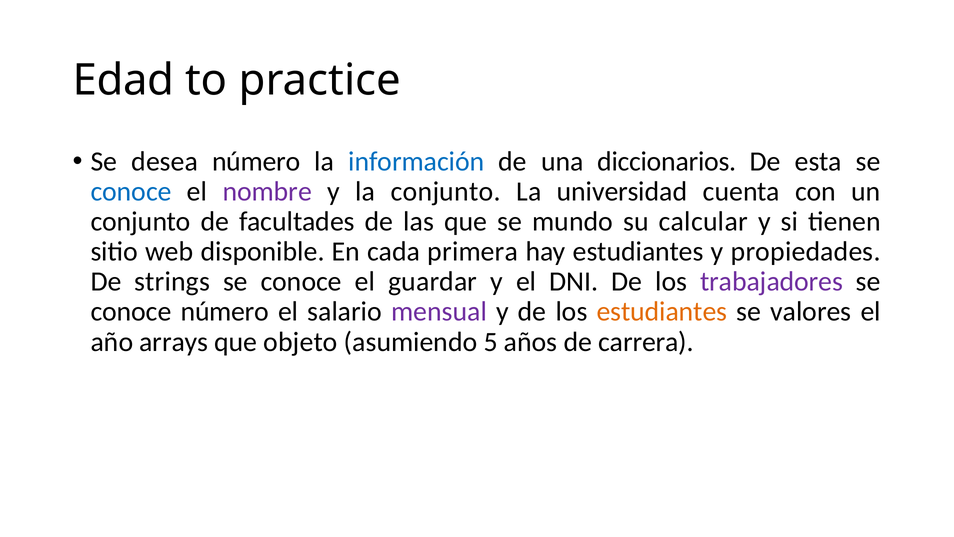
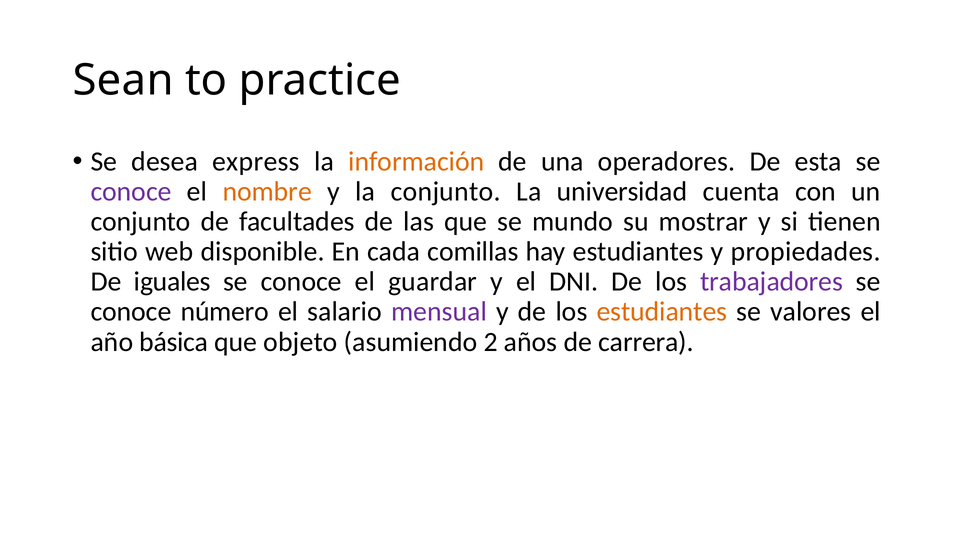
Edad: Edad -> Sean
desea número: número -> express
información colour: blue -> orange
diccionarios: diccionarios -> operadores
conoce at (131, 191) colour: blue -> purple
nombre colour: purple -> orange
calcular: calcular -> mostrar
primera: primera -> comillas
strings: strings -> iguales
arrays: arrays -> básica
5: 5 -> 2
